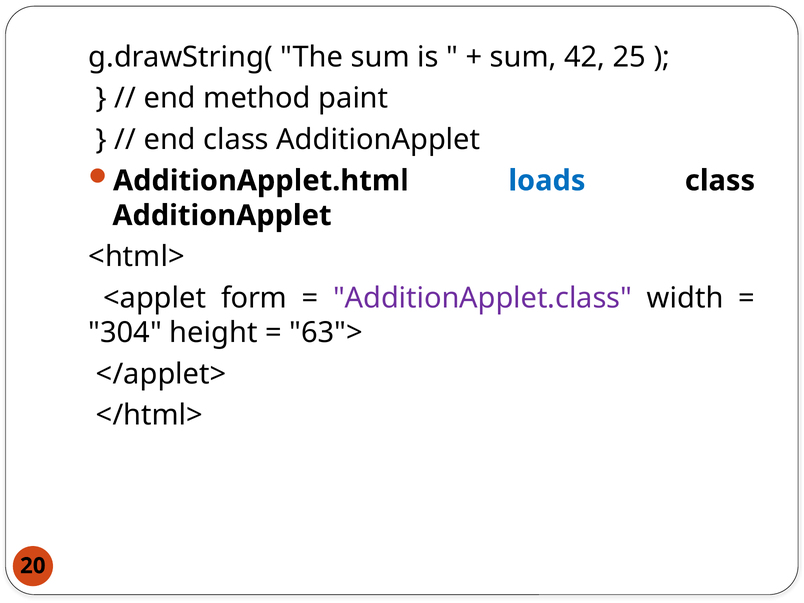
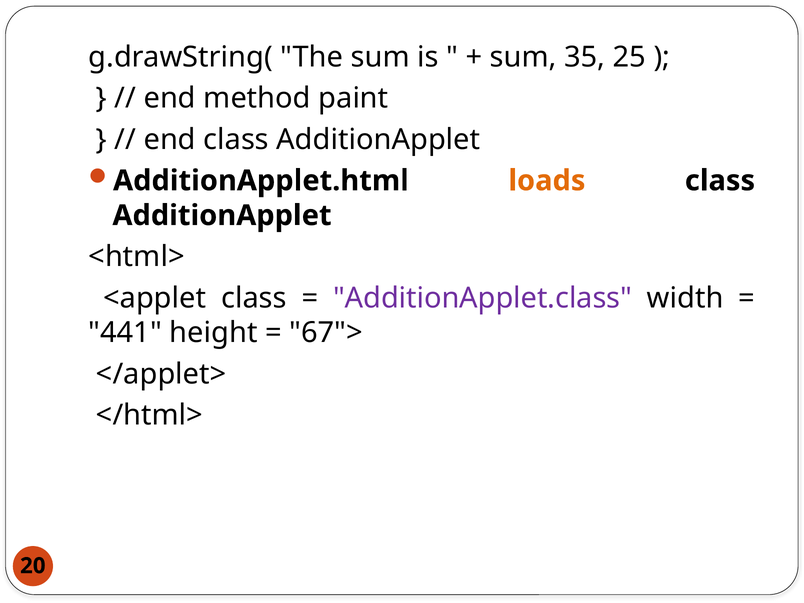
42: 42 -> 35
loads colour: blue -> orange
<applet form: form -> class
304: 304 -> 441
63">: 63"> -> 67">
